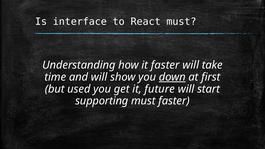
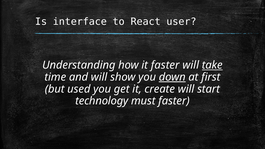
React must: must -> user
take underline: none -> present
future: future -> create
supporting: supporting -> technology
